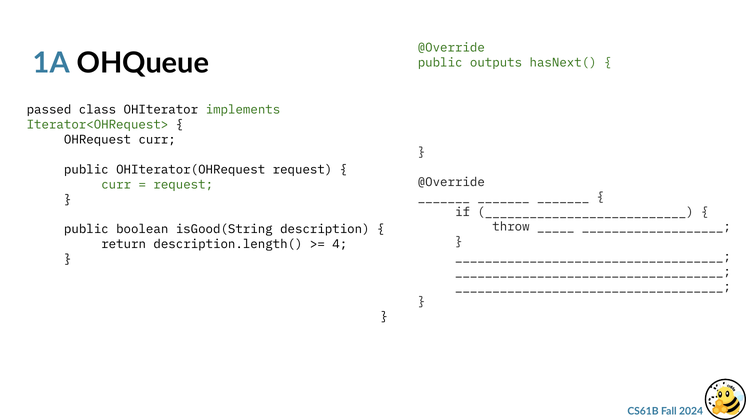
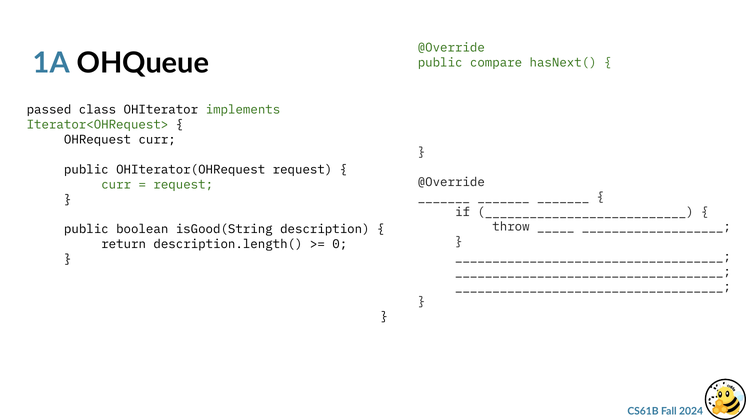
outputs: outputs -> compare
4: 4 -> 0
